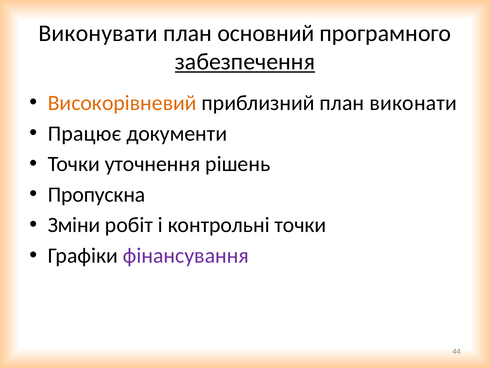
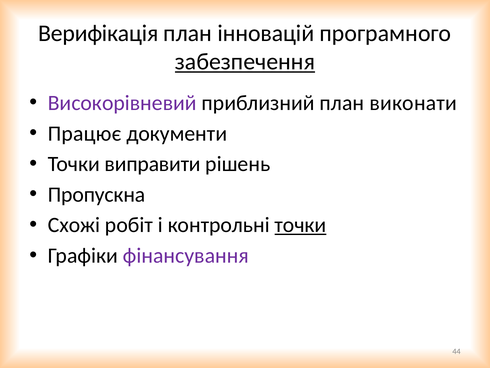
Виконувати: Виконувати -> Верифікація
основний: основний -> інновацій
Високорівневий colour: orange -> purple
уточнення: уточнення -> виправити
Зміни: Зміни -> Схожі
точки at (300, 225) underline: none -> present
